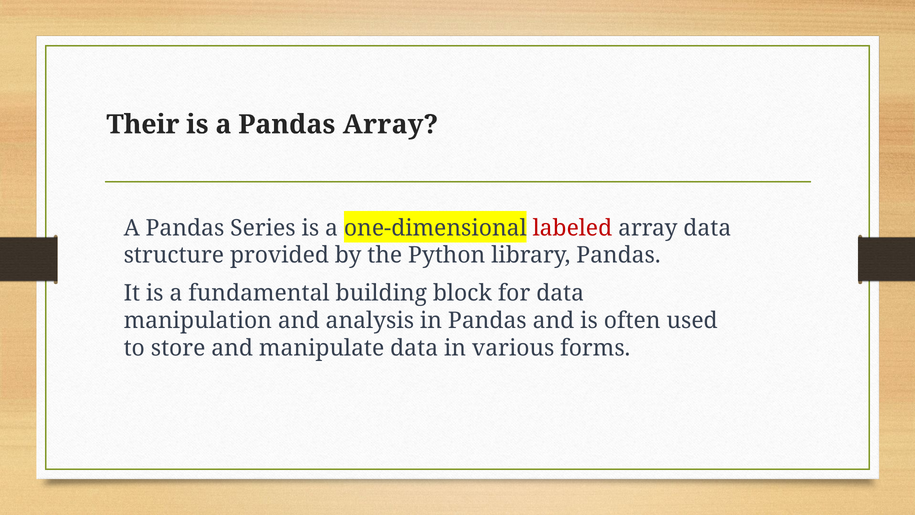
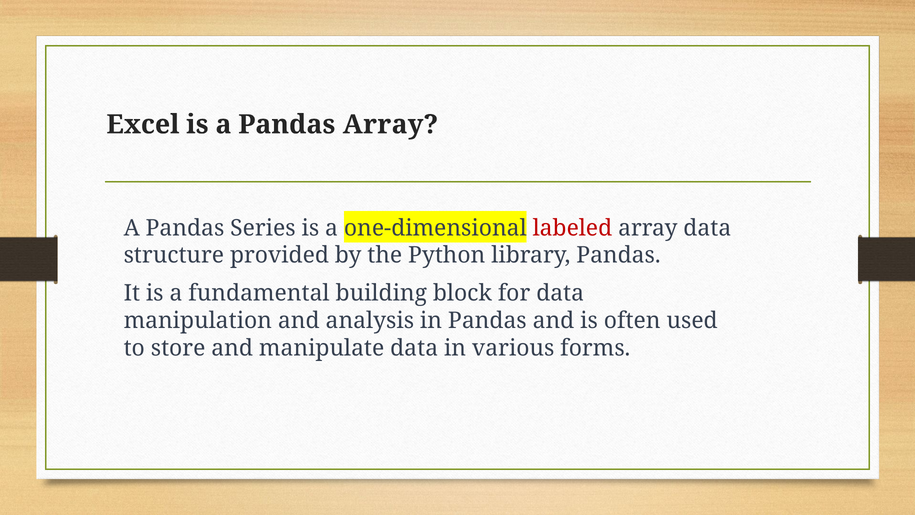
Their: Their -> Excel
